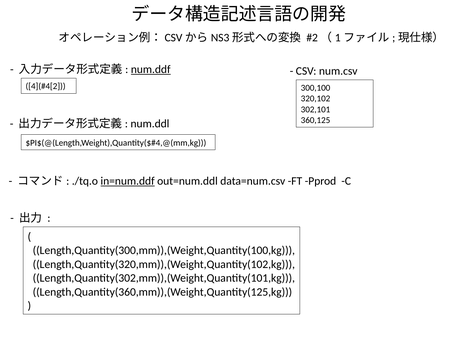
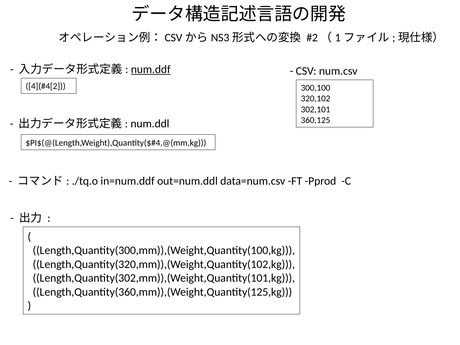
in=num.ddf underline: present -> none
